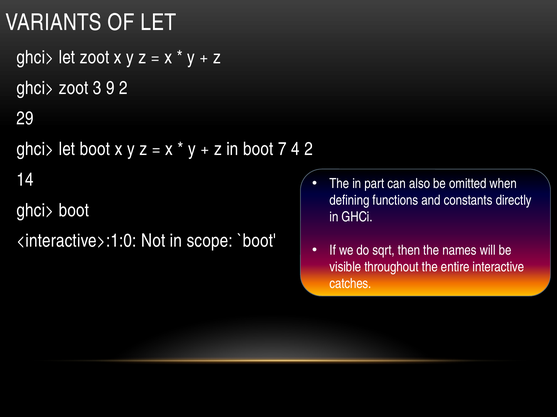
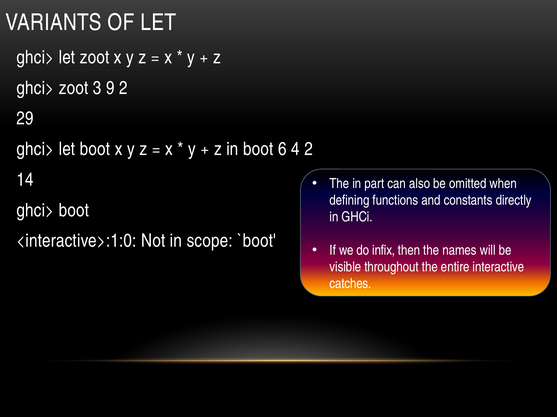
7: 7 -> 6
sqrt: sqrt -> infix
